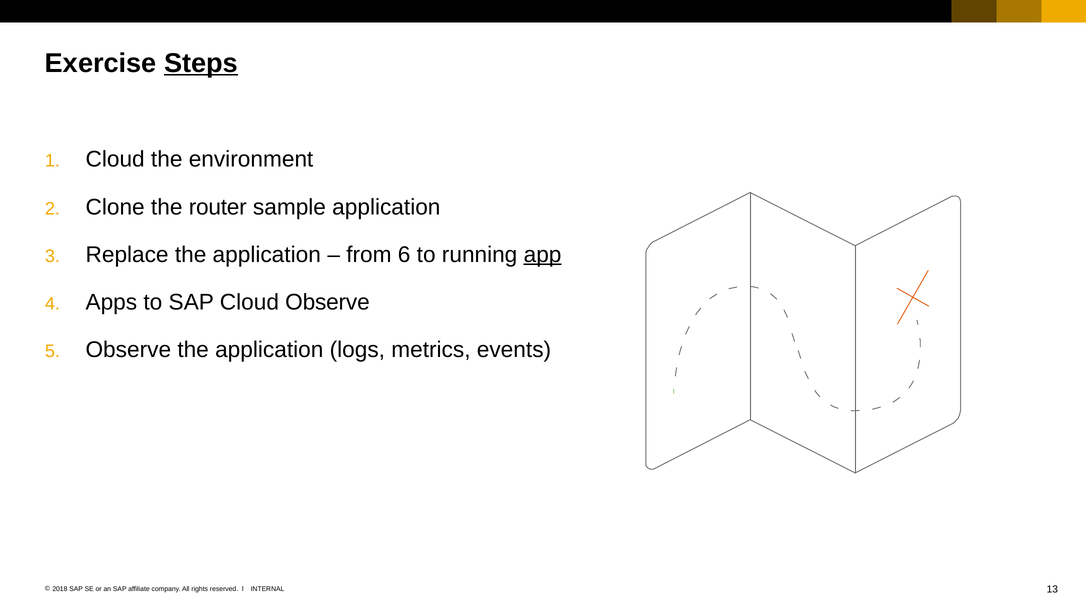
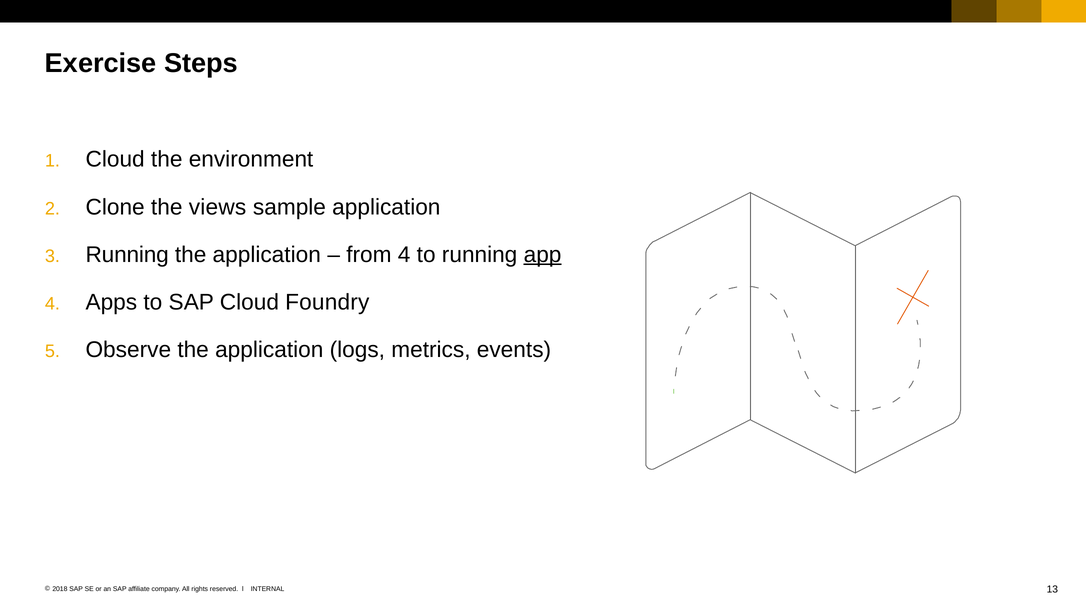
Steps underline: present -> none
router: router -> views
Replace at (127, 254): Replace -> Running
from 6: 6 -> 4
Cloud Observe: Observe -> Foundry
